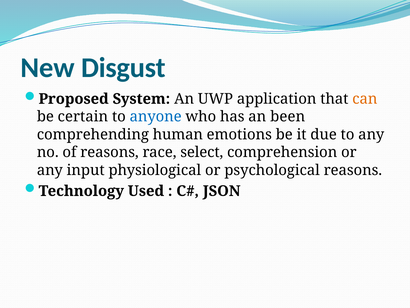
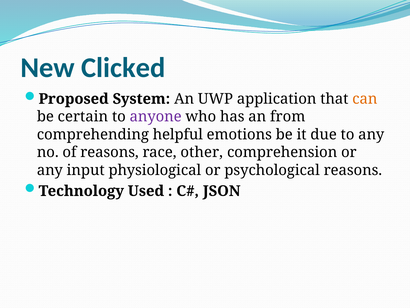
Disgust: Disgust -> Clicked
anyone colour: blue -> purple
been: been -> from
human: human -> helpful
select: select -> other
